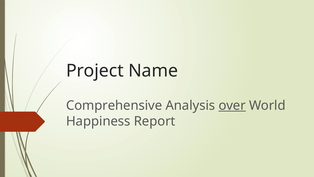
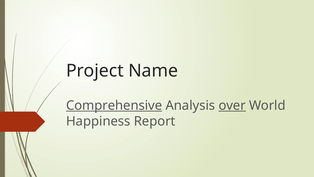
Comprehensive underline: none -> present
